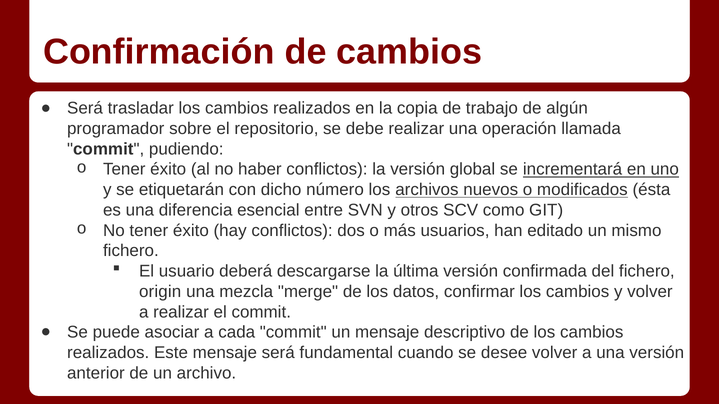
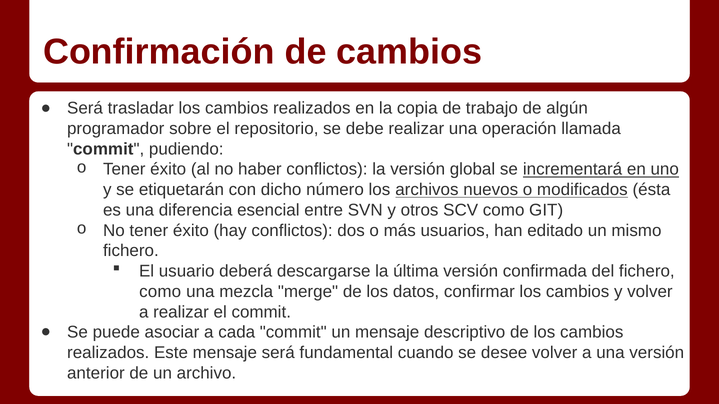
origin at (160, 292): origin -> como
